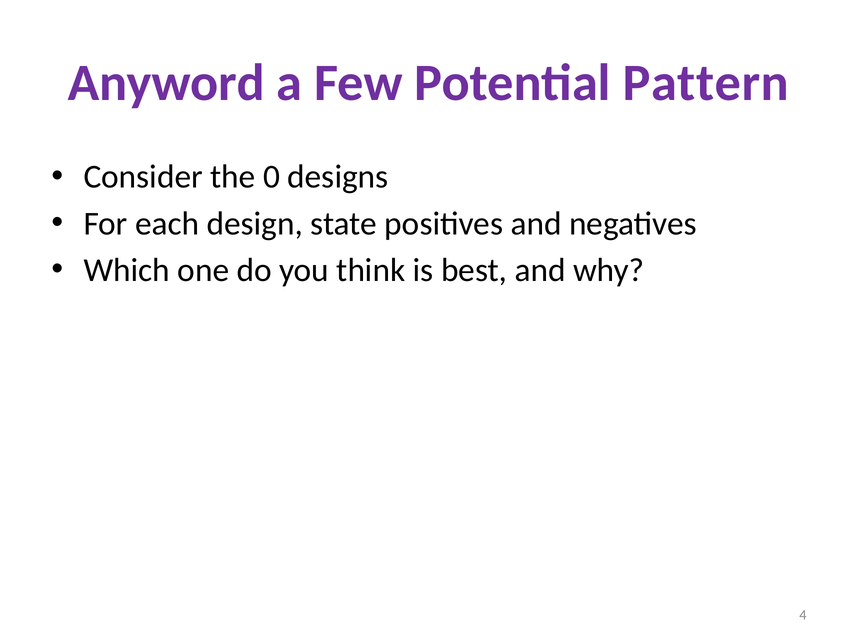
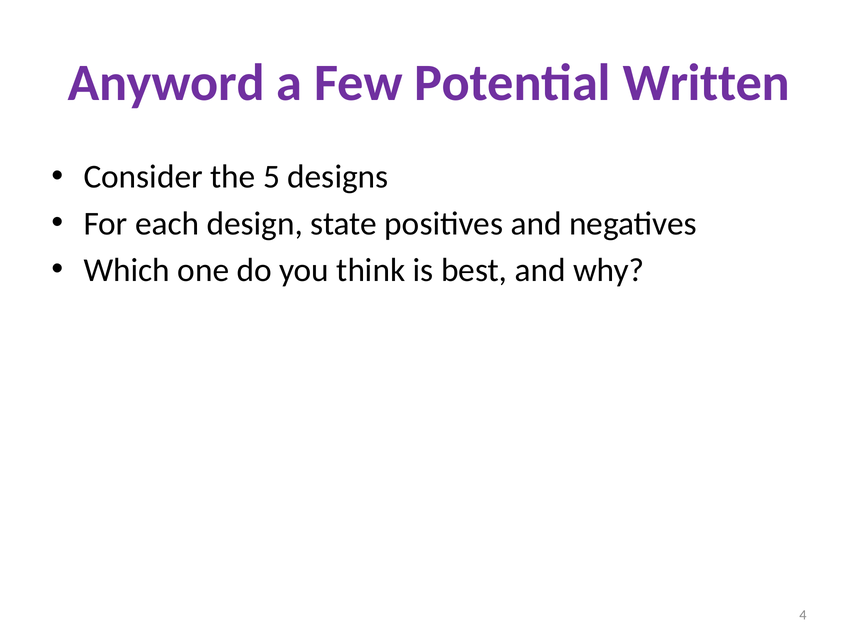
Pattern: Pattern -> Written
0: 0 -> 5
